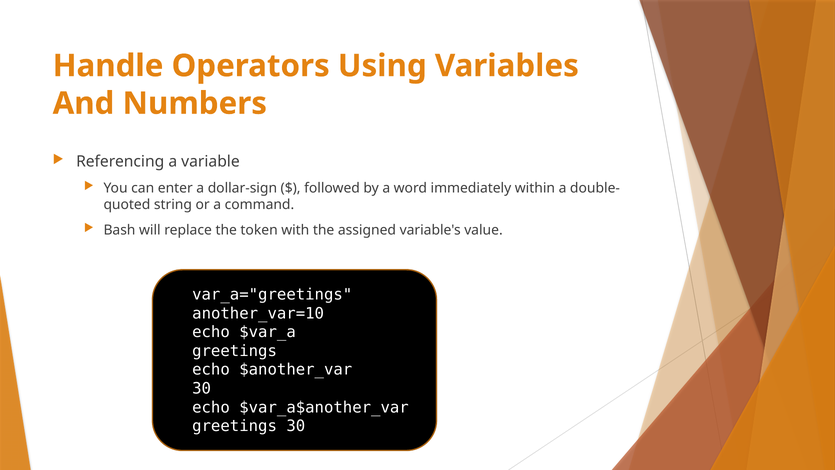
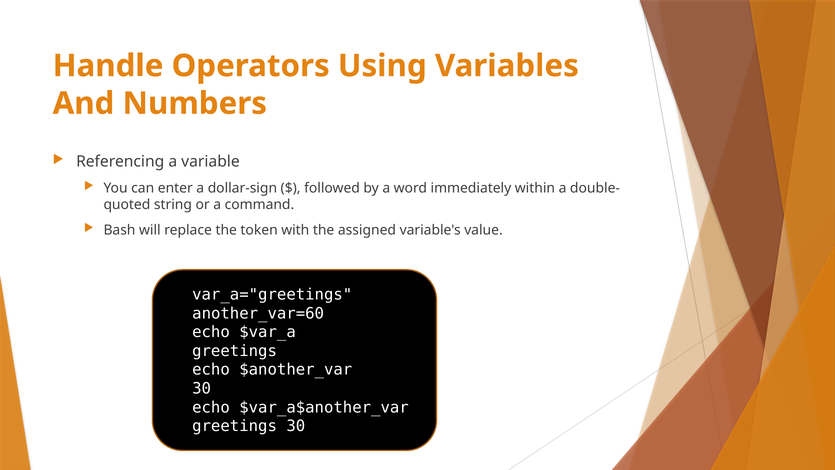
another_var=10: another_var=10 -> another_var=60
